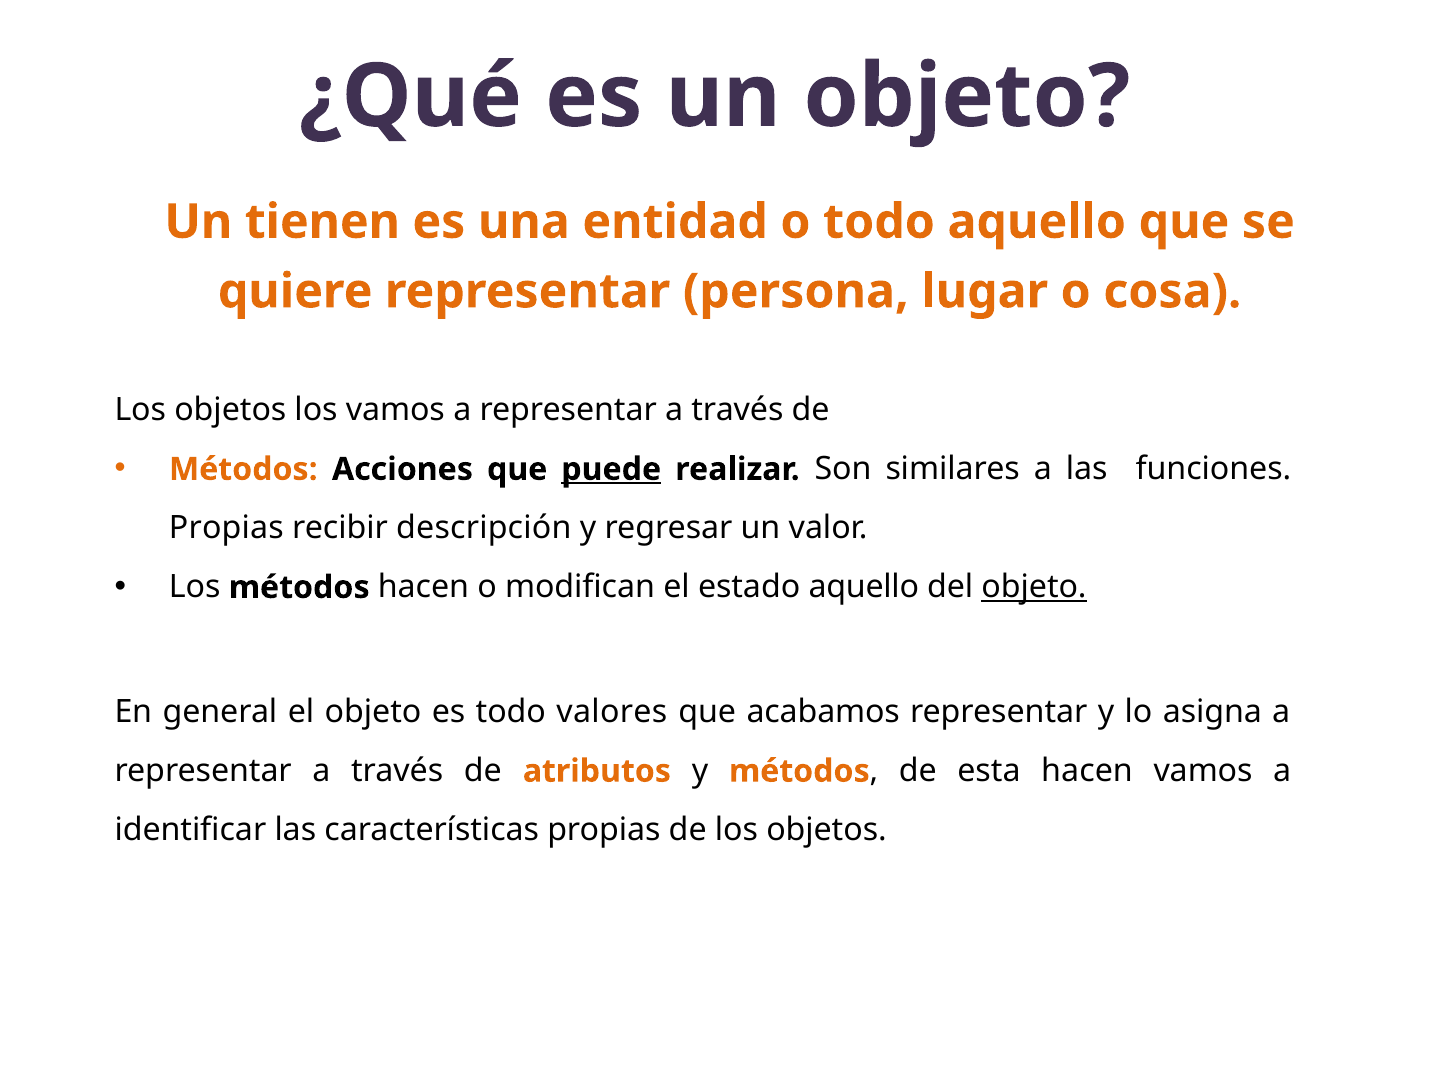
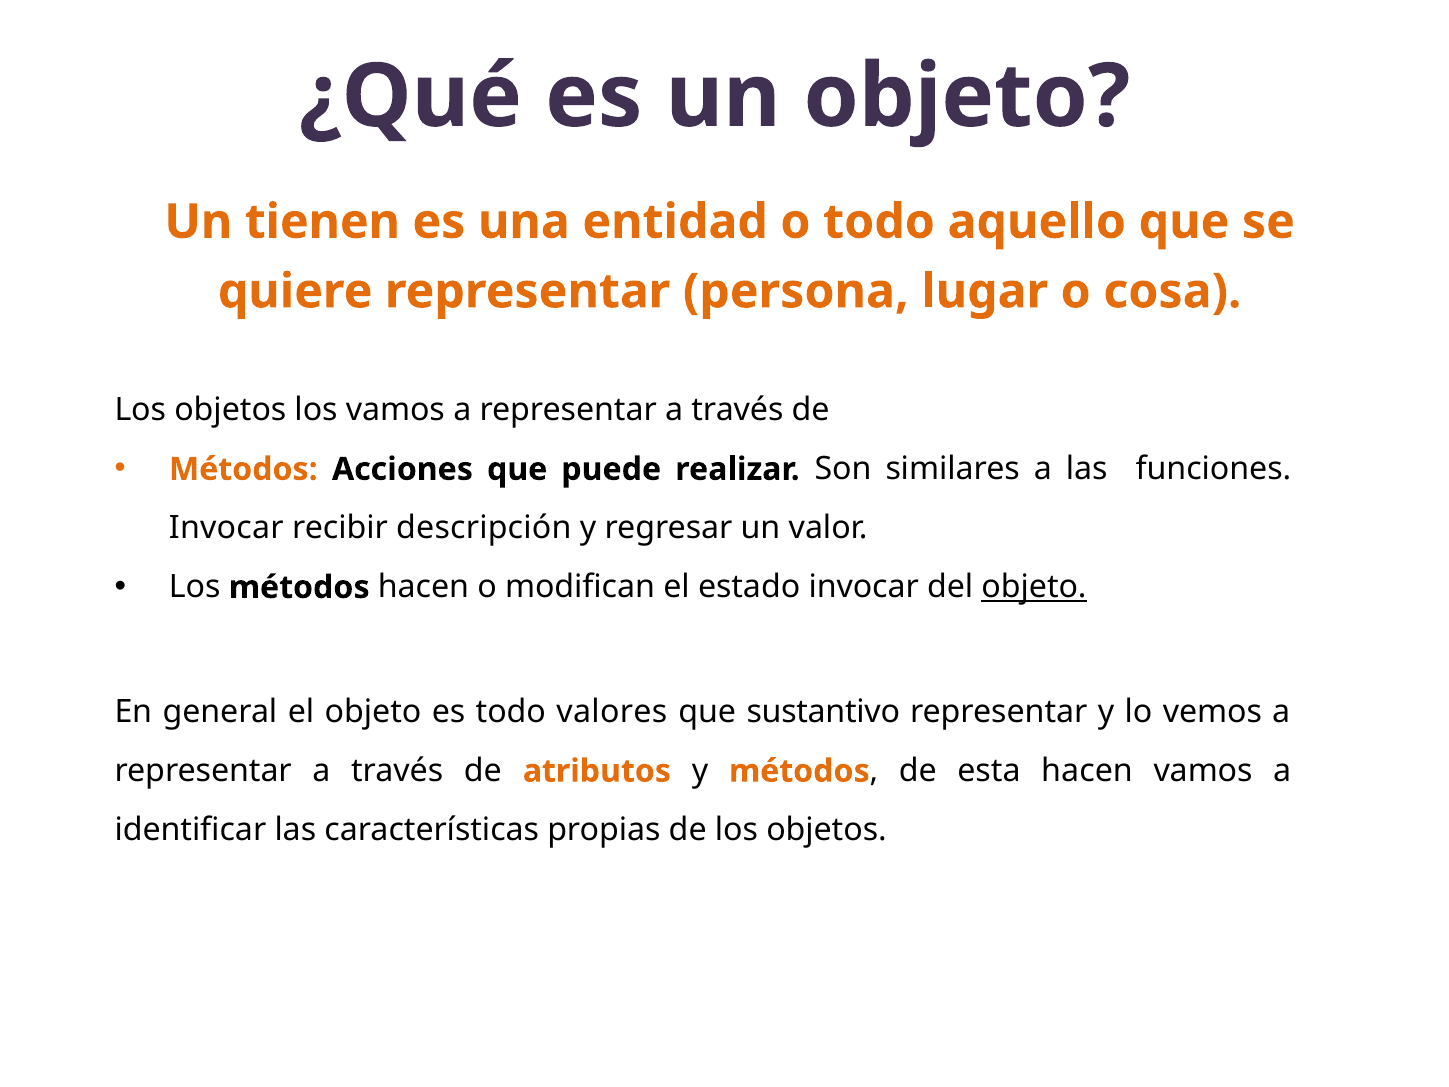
puede underline: present -> none
Propias at (226, 528): Propias -> Invocar
estado aquello: aquello -> invocar
acabamos: acabamos -> sustantivo
asigna: asigna -> vemos
